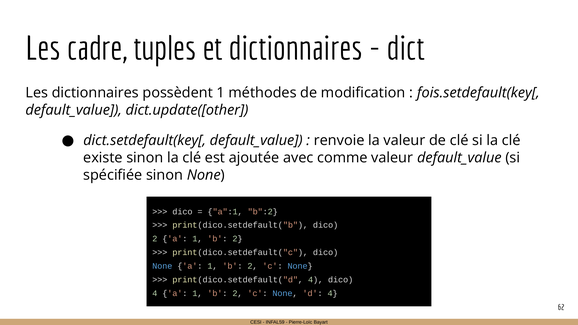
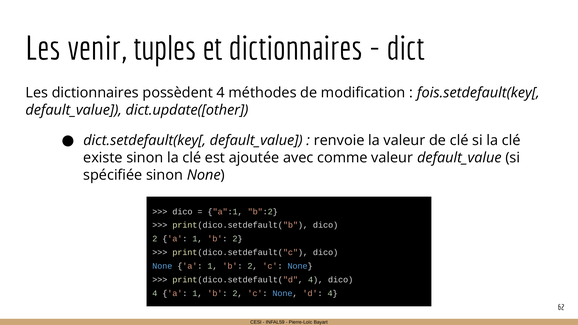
cadre: cadre -> venir
possèdent 1: 1 -> 4
